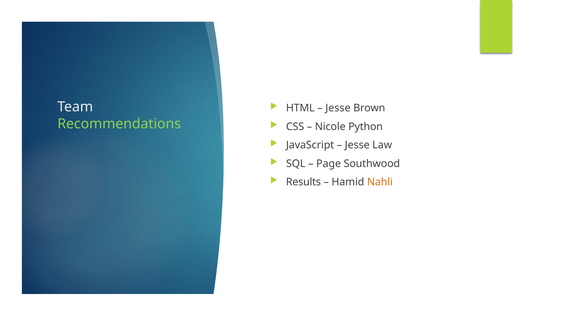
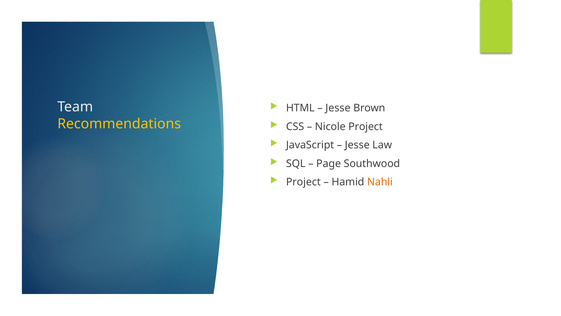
Recommendations colour: light green -> yellow
Nicole Python: Python -> Project
Results at (303, 182): Results -> Project
